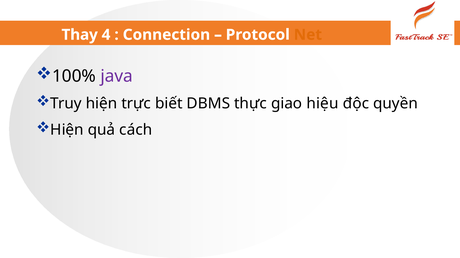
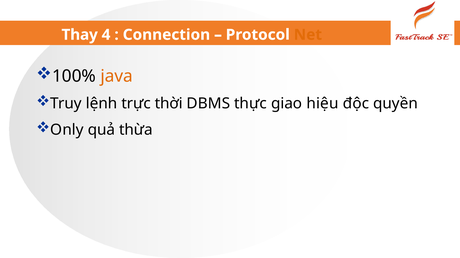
java colour: purple -> orange
Truy hiện: hiện -> lệnh
biết: biết -> thời
Hiện at (67, 130): Hiện -> Only
cách: cách -> thừa
